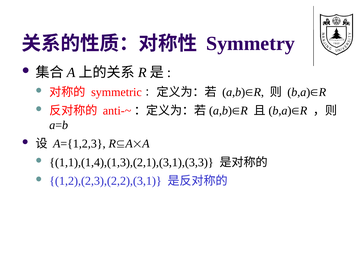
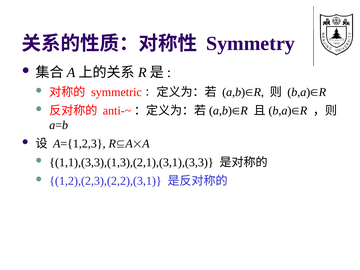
1,1),(1,4),(1,3),(2,1),(3,1),(3,3: 1,1),(1,4),(1,3),(2,1),(3,1),(3,3 -> 1,1),(3,3),(1,3),(2,1),(3,1),(3,3
